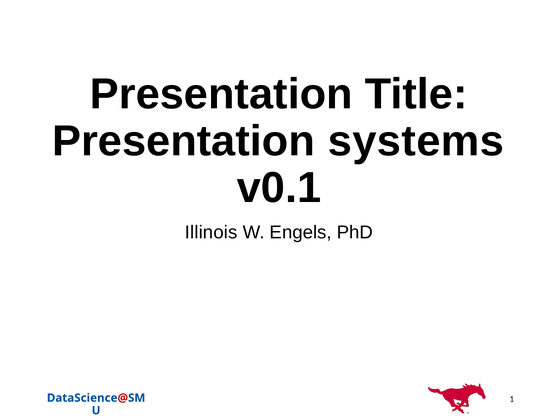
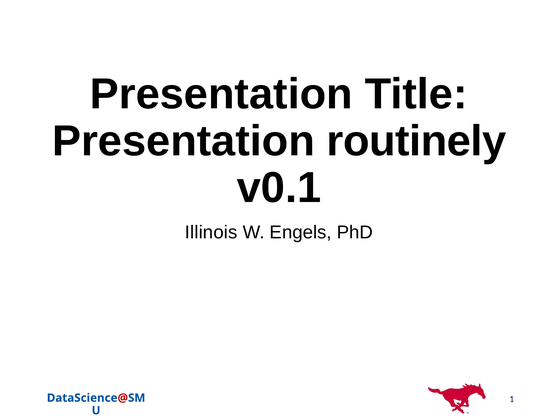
systems: systems -> routinely
